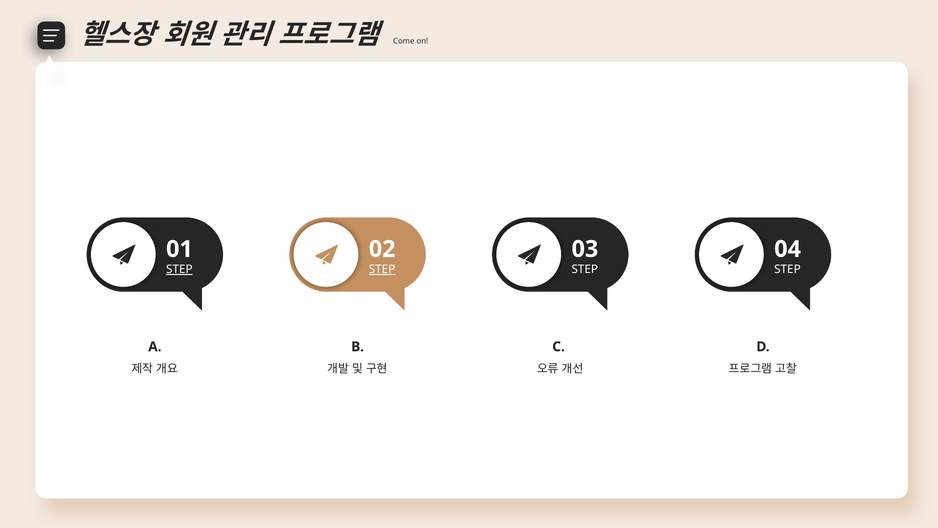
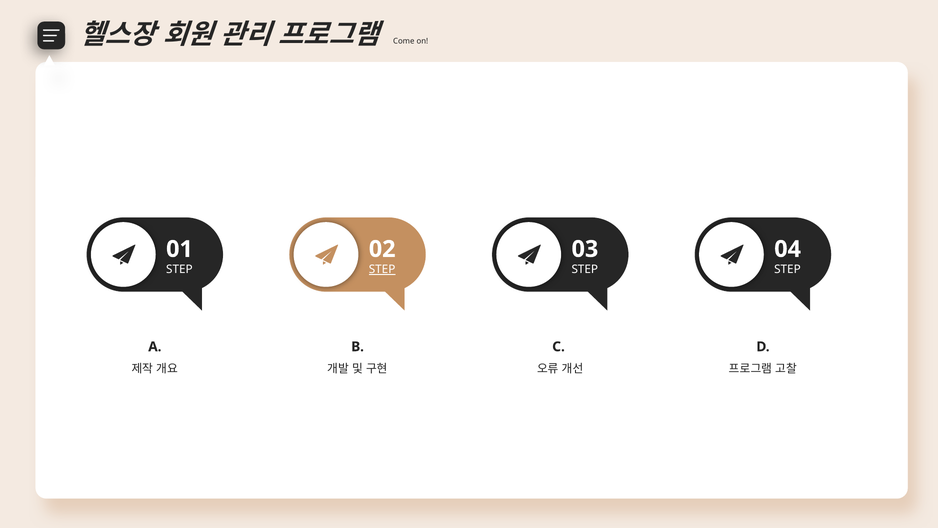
STEP at (179, 269) underline: present -> none
